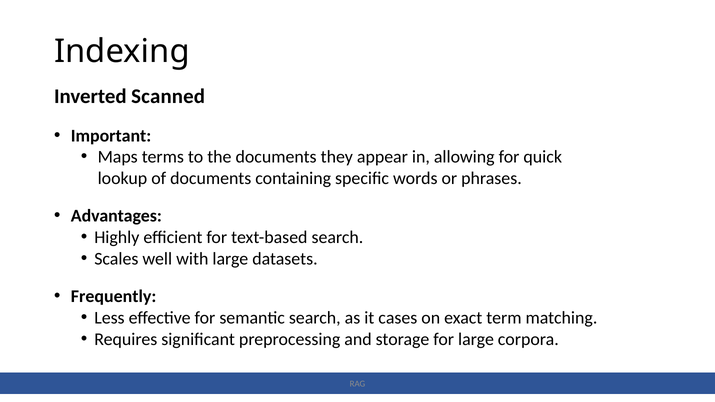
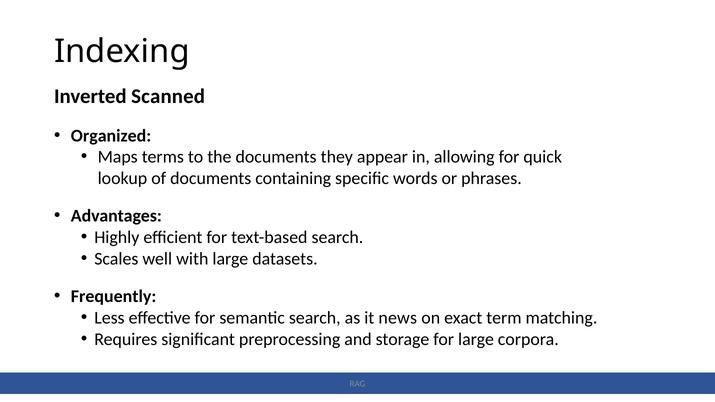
Important: Important -> Organized
cases: cases -> news
